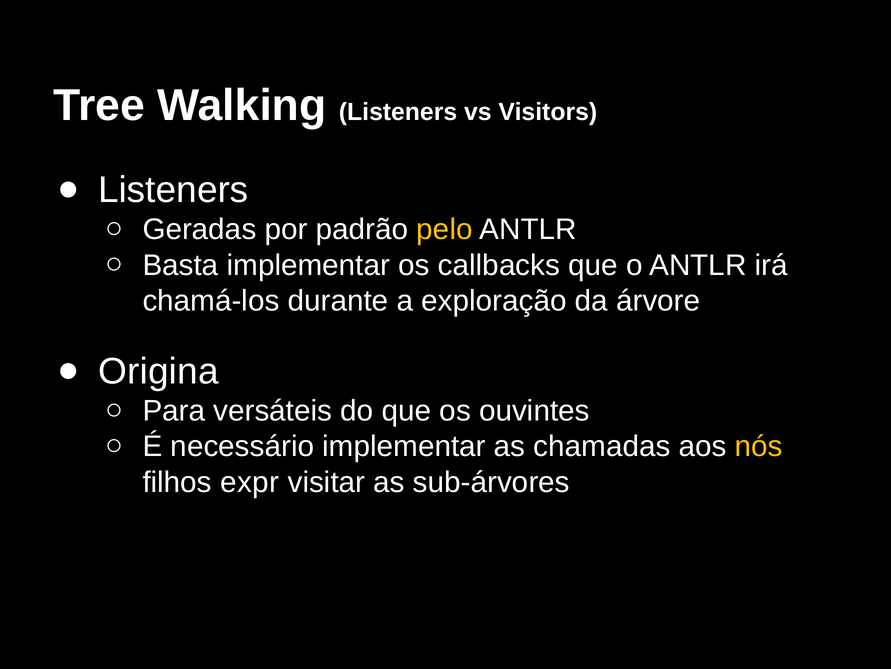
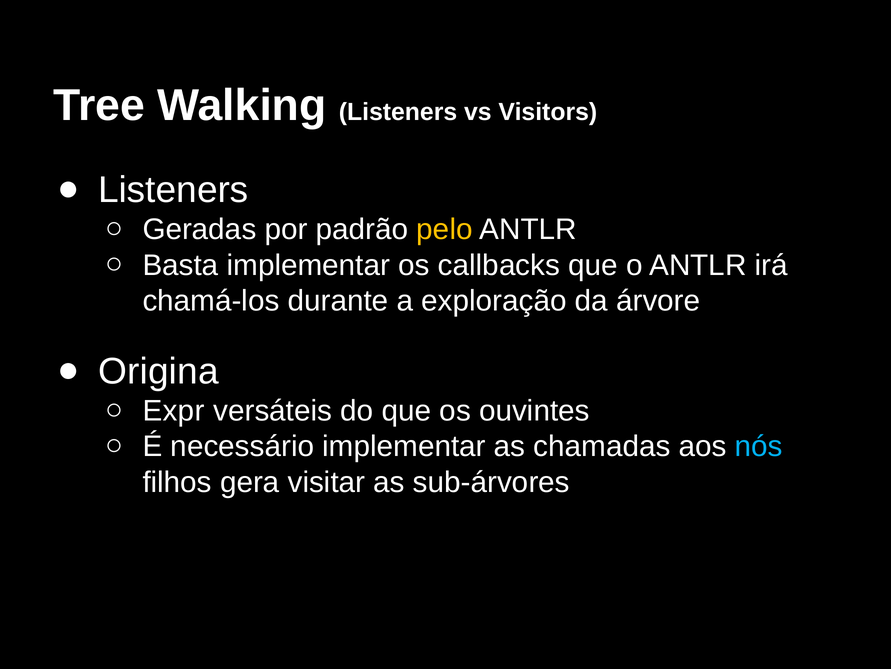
Para: Para -> Expr
nós colour: yellow -> light blue
expr: expr -> gera
